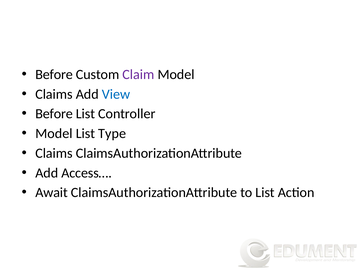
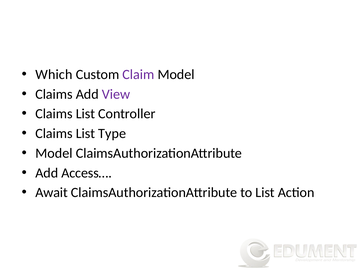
Before at (54, 75): Before -> Which
View colour: blue -> purple
Before at (54, 114): Before -> Claims
Model at (54, 134): Model -> Claims
Claims at (54, 153): Claims -> Model
